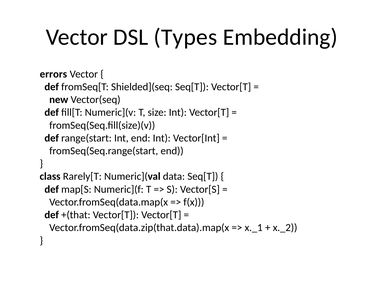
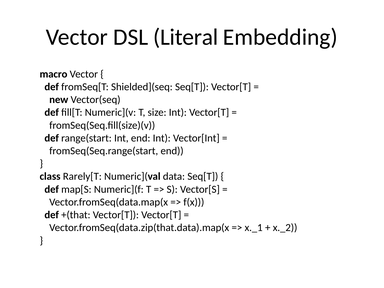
Types: Types -> Literal
errors: errors -> macro
